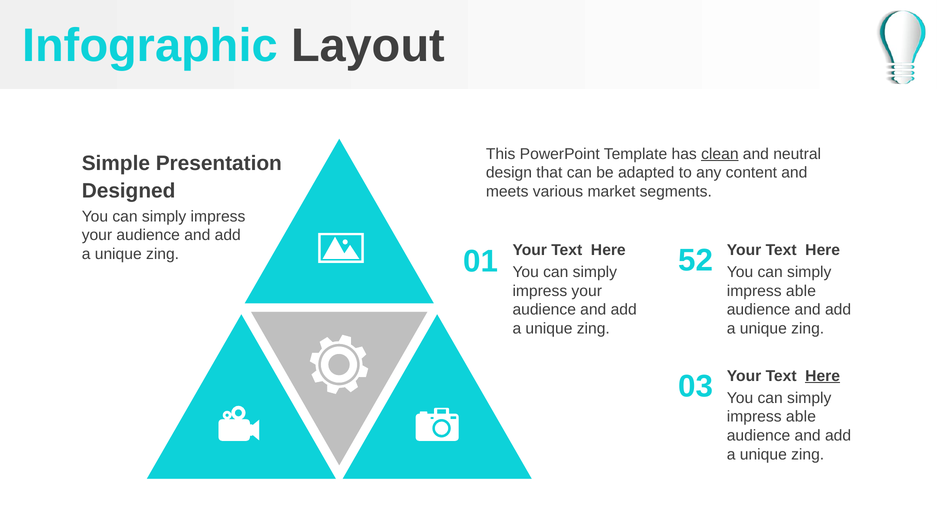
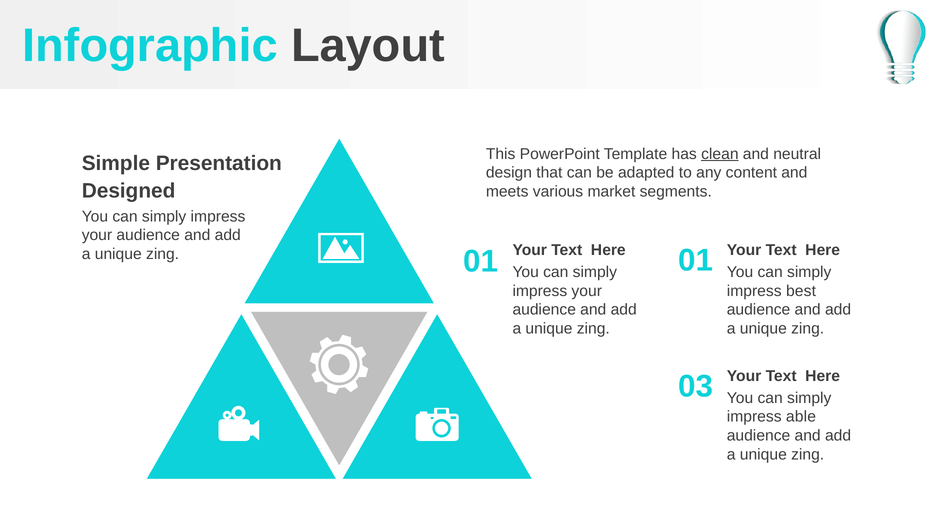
01 52: 52 -> 01
able at (801, 291): able -> best
Here at (823, 376) underline: present -> none
